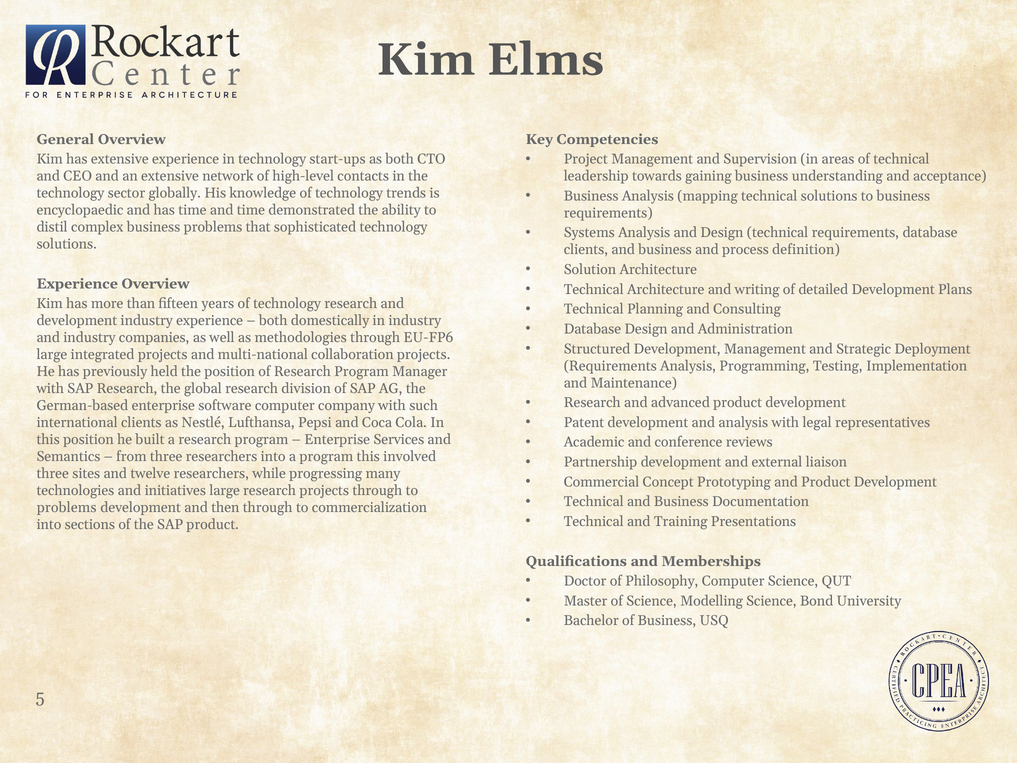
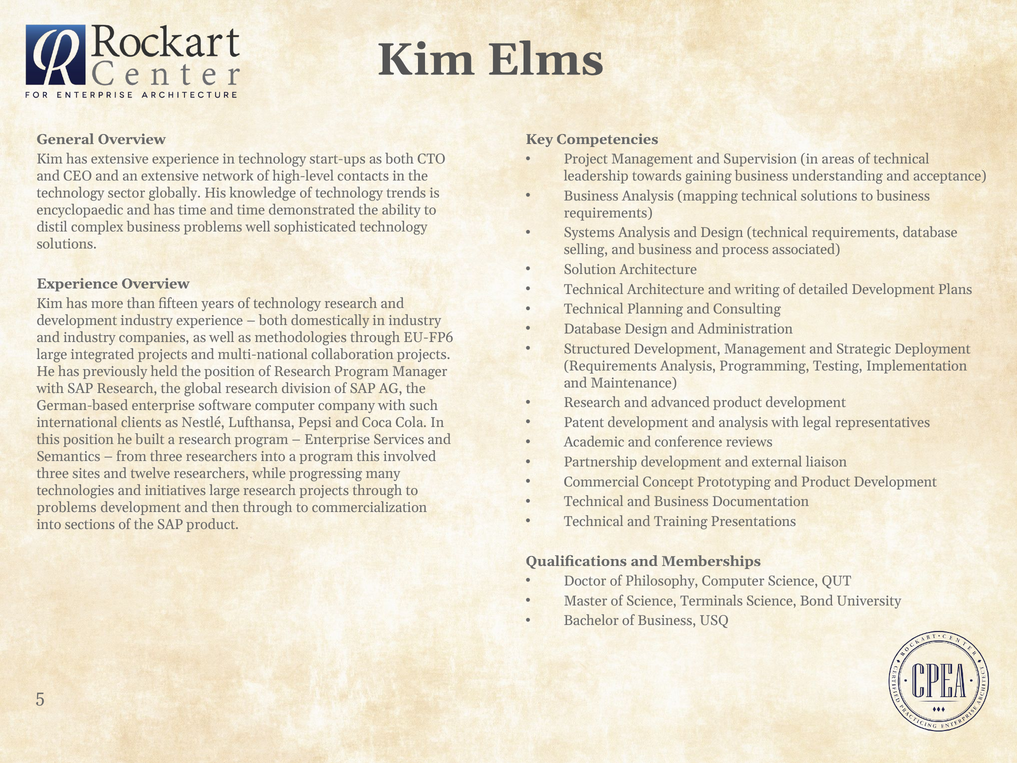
problems that: that -> well
clients at (586, 250): clients -> selling
definition: definition -> associated
Modelling: Modelling -> Terminals
